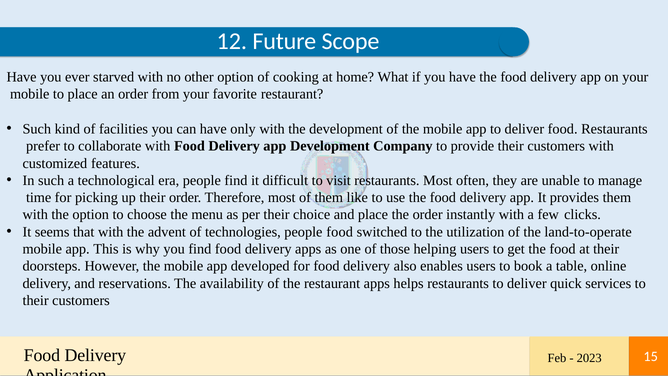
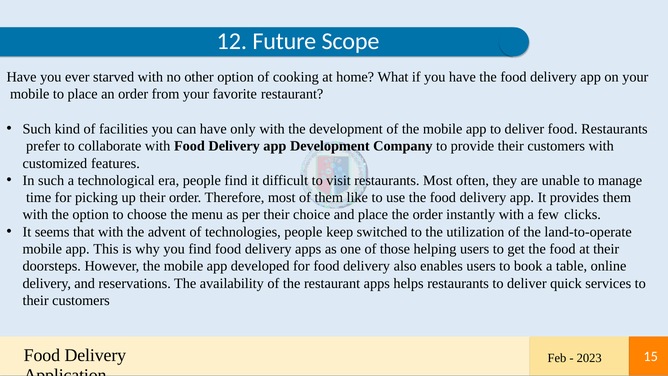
people food: food -> keep
